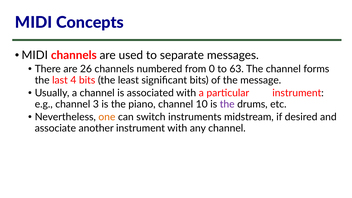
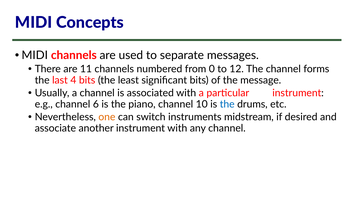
26: 26 -> 11
63: 63 -> 12
3: 3 -> 6
the at (227, 104) colour: purple -> blue
